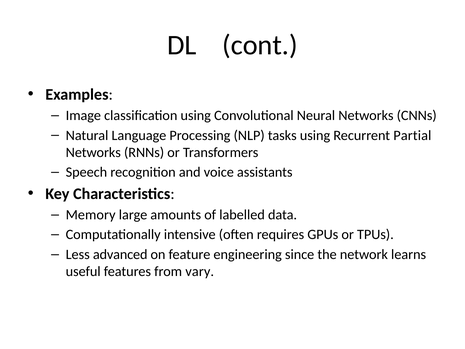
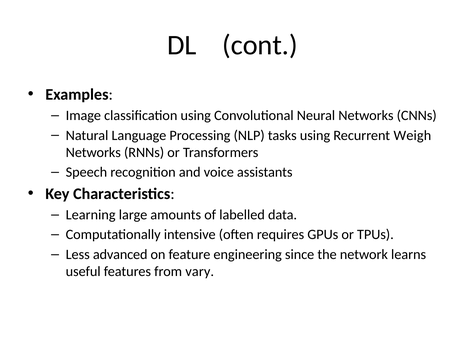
Partial: Partial -> Weigh
Memory: Memory -> Learning
